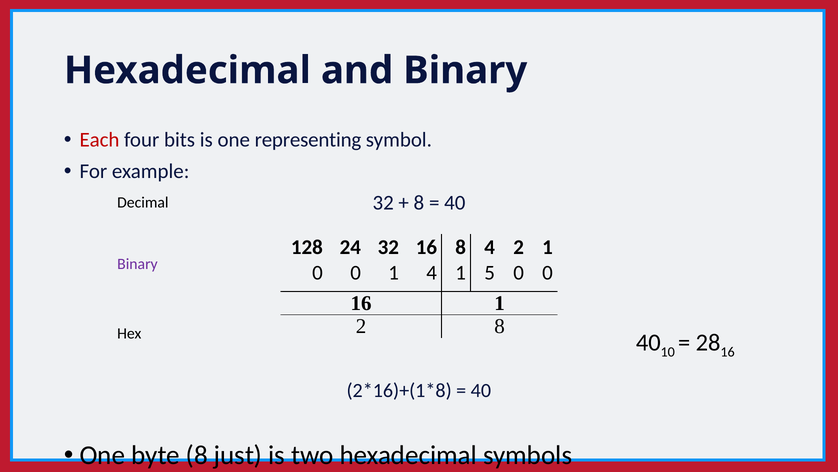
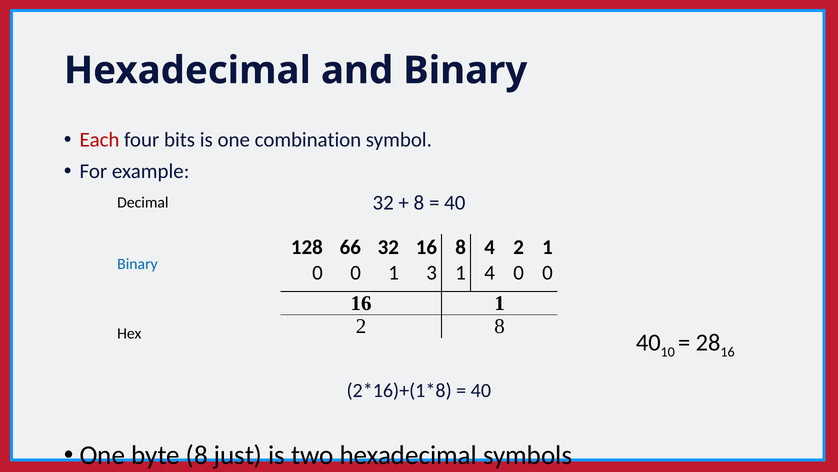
representing: representing -> combination
24: 24 -> 66
Binary at (137, 264) colour: purple -> blue
1 4: 4 -> 3
1 5: 5 -> 4
